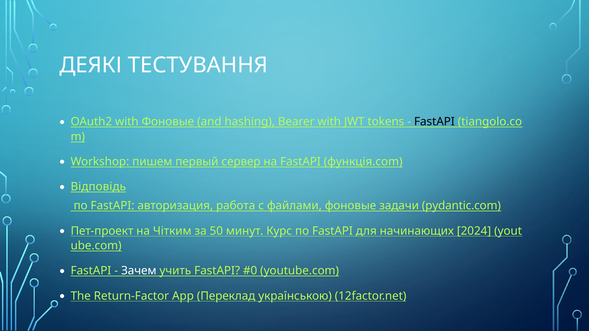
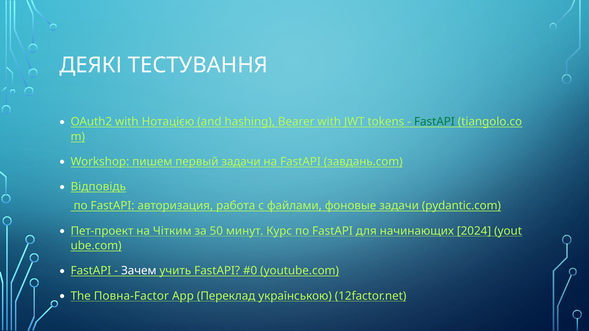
with Фоновые: Фоновые -> Нотацією
FastAPI at (434, 122) colour: black -> green
первый сервер: сервер -> задачи
функція.com: функція.com -> завдань.com
Return-Factor: Return-Factor -> Повна-Factor
